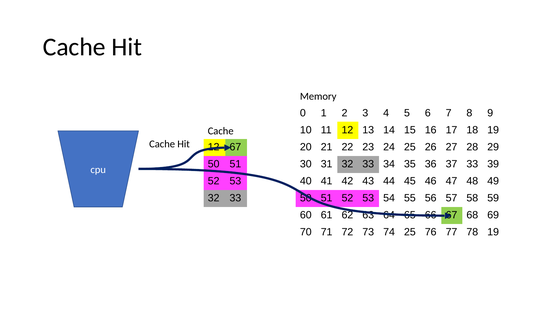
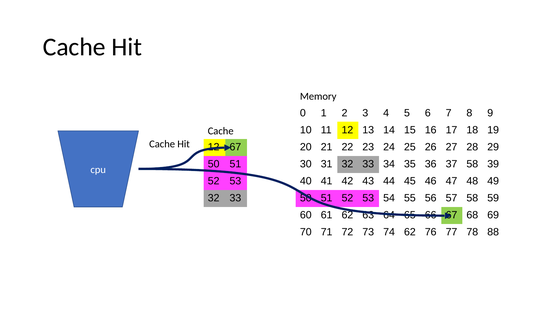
37 33: 33 -> 58
74 25: 25 -> 62
78 19: 19 -> 88
